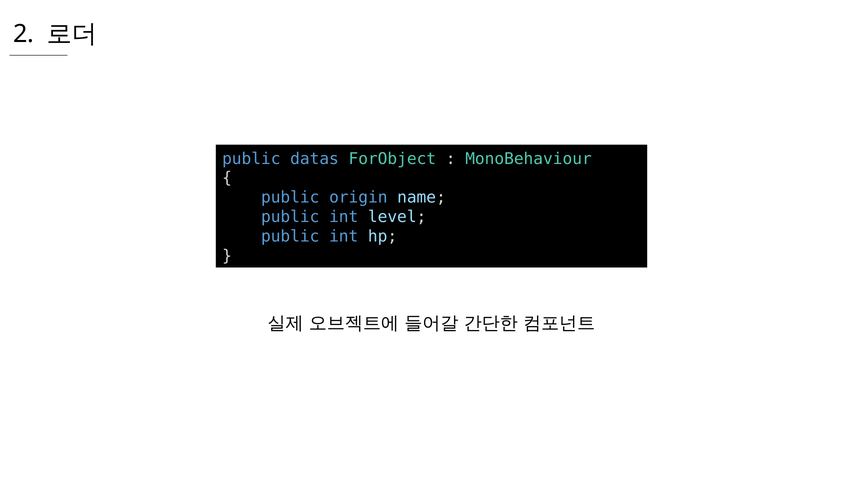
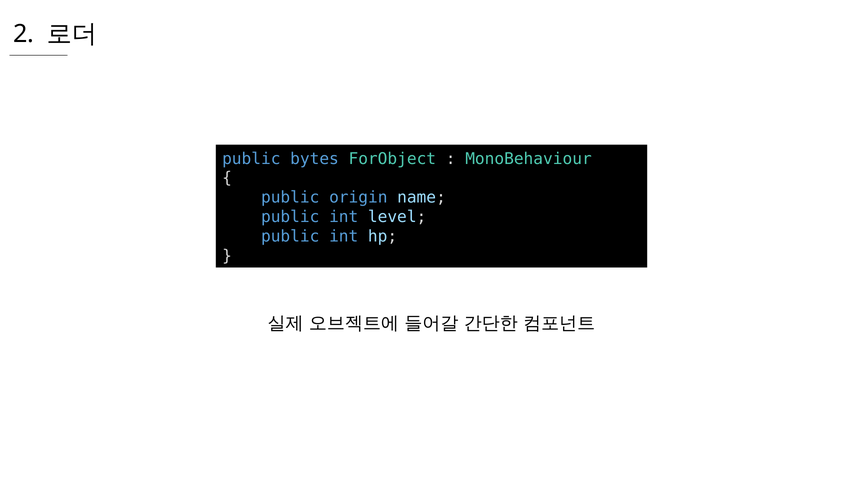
datas: datas -> bytes
